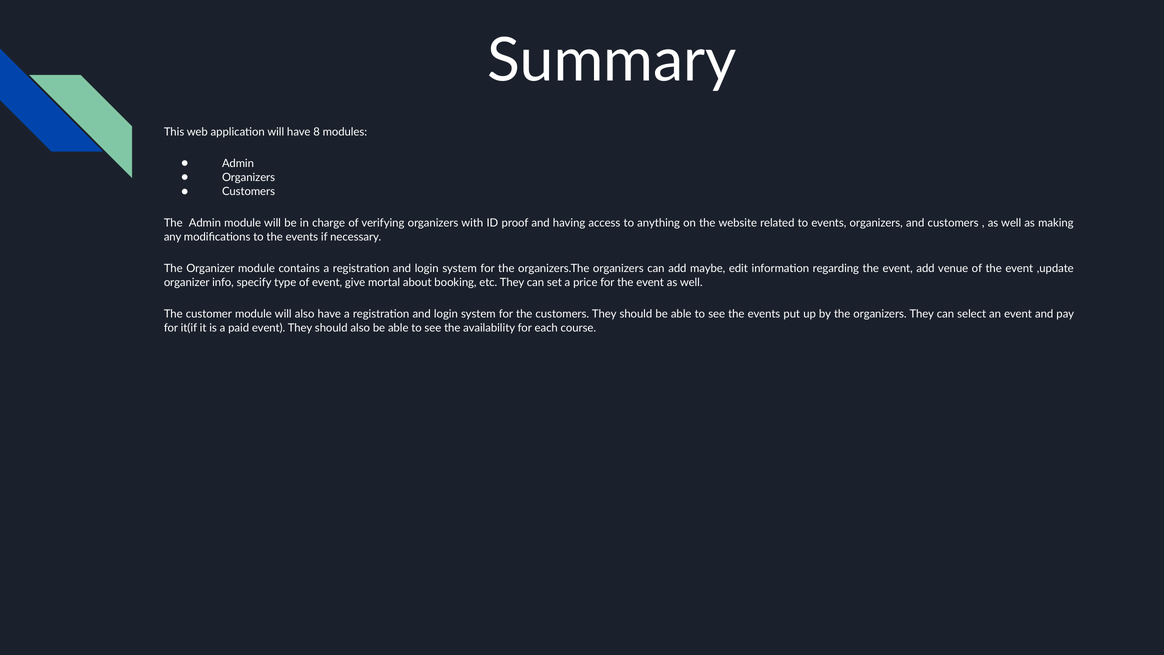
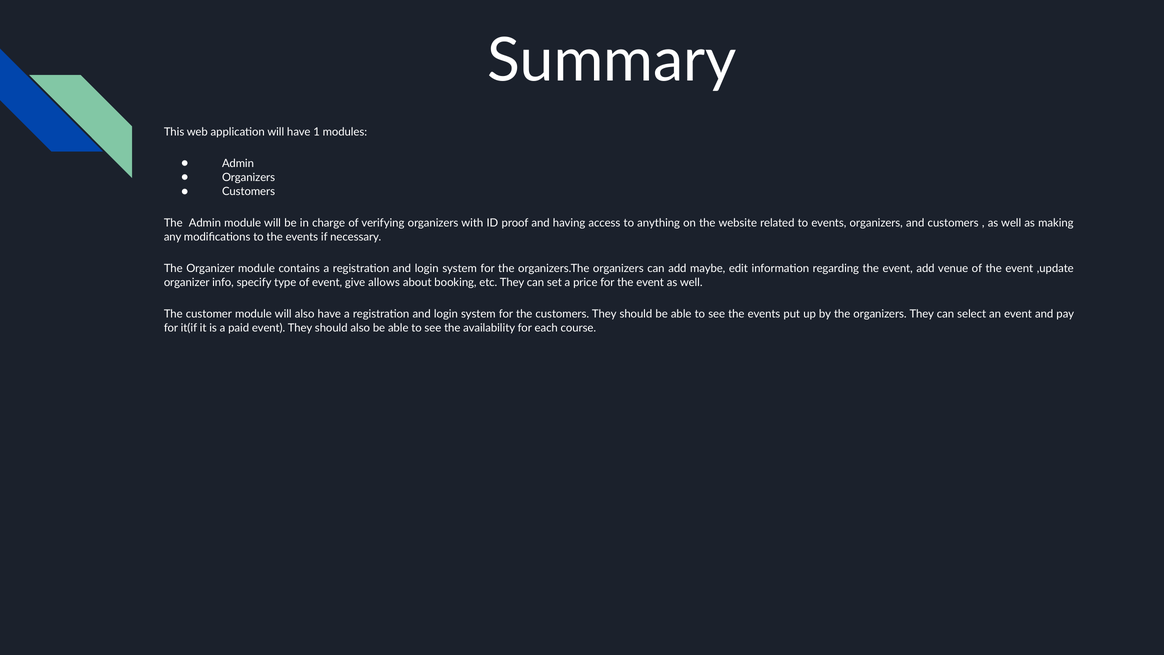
8: 8 -> 1
mortal: mortal -> allows
